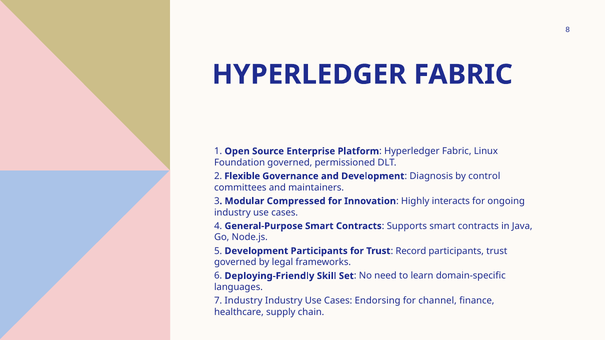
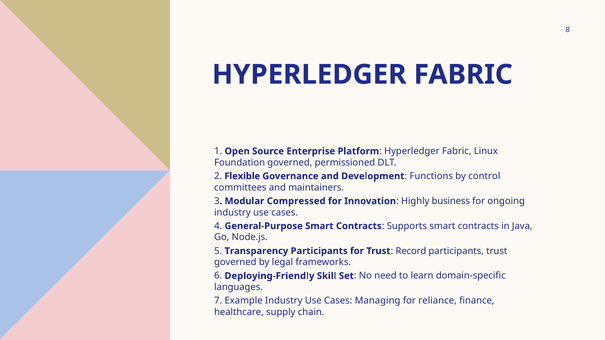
Diagnosis: Diagnosis -> Functions
interacts: interacts -> business
5 Development: Development -> Transparency
7 Industry: Industry -> Example
Endorsing: Endorsing -> Managing
channel: channel -> reliance
